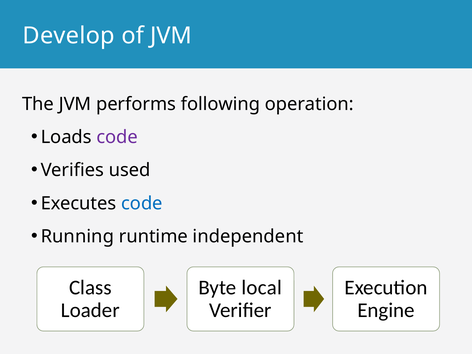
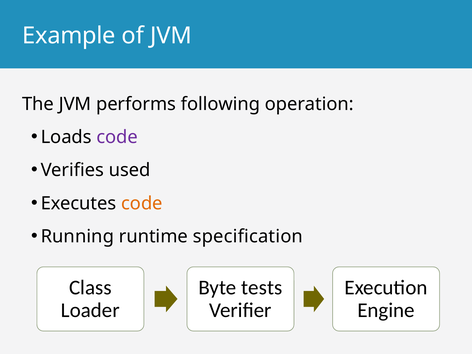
Develop: Develop -> Example
code at (142, 203) colour: blue -> orange
independent: independent -> specification
local: local -> tests
